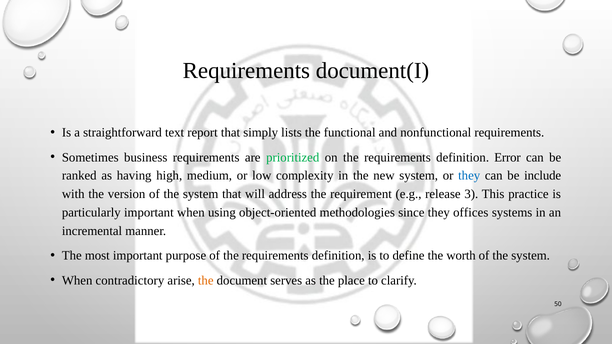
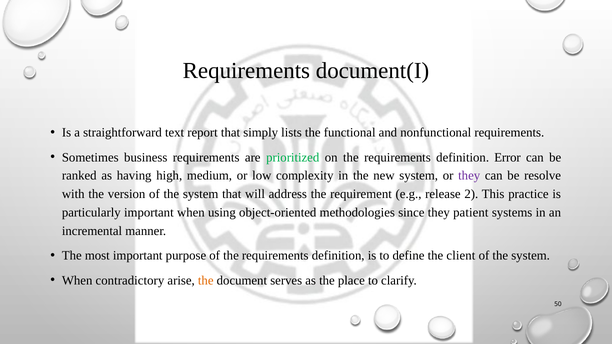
they at (469, 176) colour: blue -> purple
include: include -> resolve
3: 3 -> 2
offices: offices -> patient
worth: worth -> client
